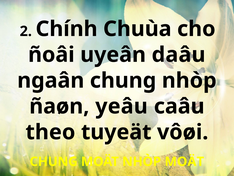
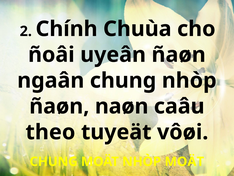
uyeân daâu: daâu -> ñaøn
yeâu: yeâu -> naøn
